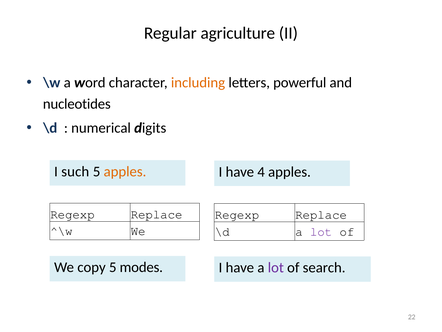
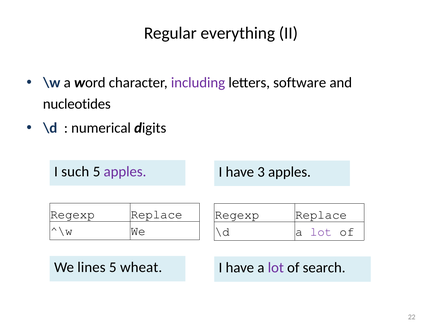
agriculture: agriculture -> everything
including colour: orange -> purple
powerful: powerful -> software
apples at (125, 171) colour: orange -> purple
4: 4 -> 3
copy: copy -> lines
modes: modes -> wheat
